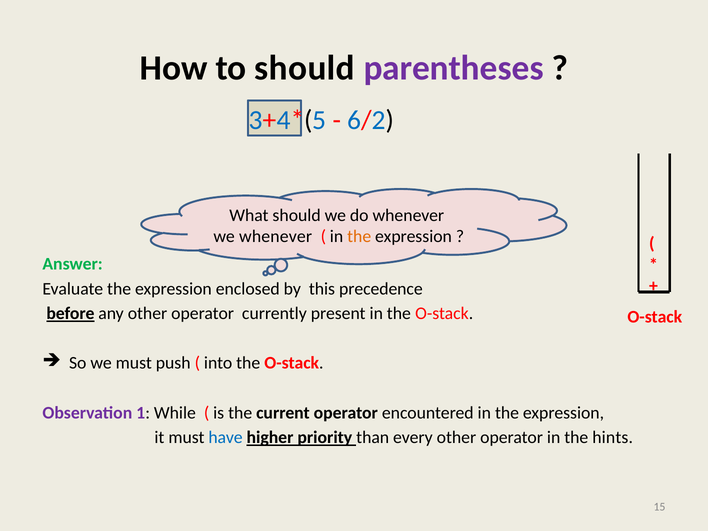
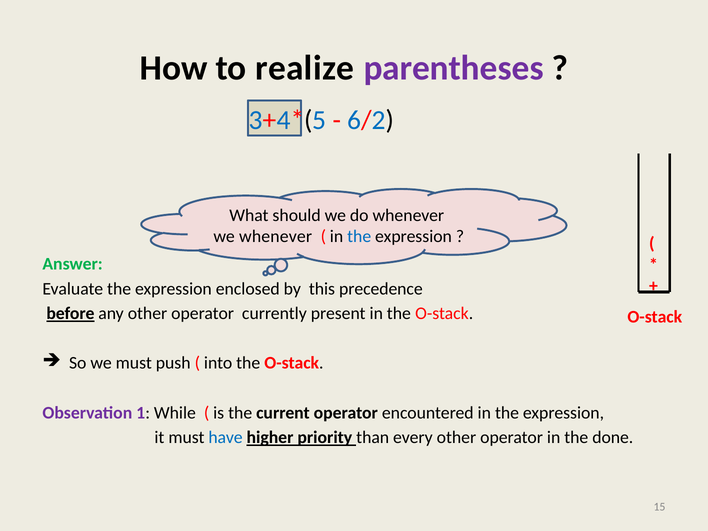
to should: should -> realize
the at (359, 236) colour: orange -> blue
hints: hints -> done
